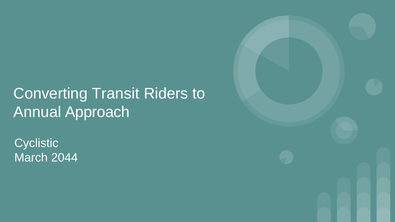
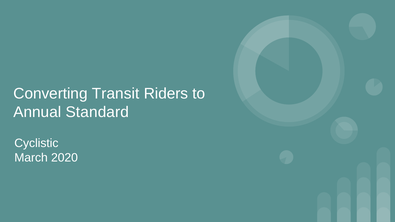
Approach: Approach -> Standard
2044: 2044 -> 2020
